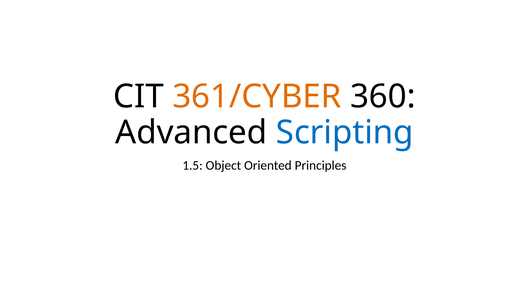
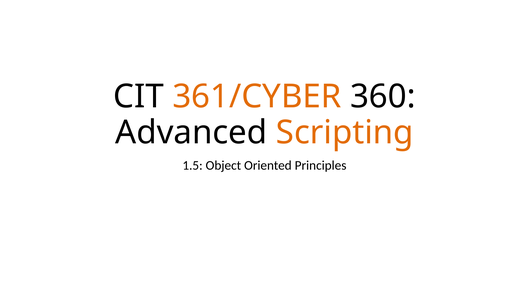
Scripting colour: blue -> orange
